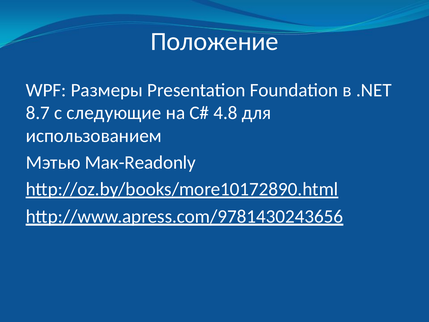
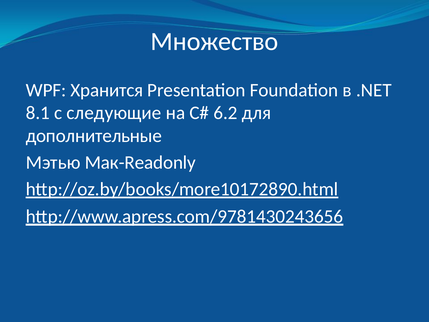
Положение: Положение -> Множество
Размеры: Размеры -> Хранится
8.7: 8.7 -> 8.1
4.8: 4.8 -> 6.2
использованием: использованием -> дополнительные
